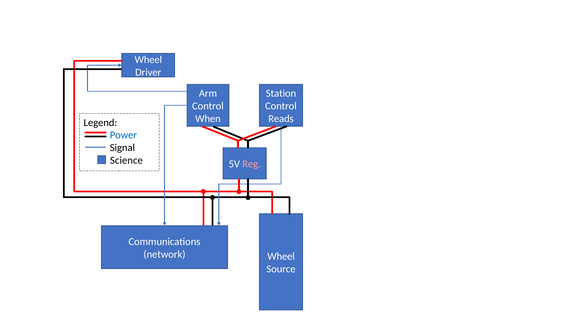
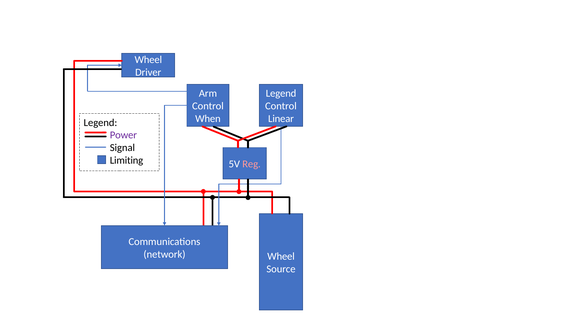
Station at (281, 93): Station -> Legend
Reads: Reads -> Linear
Power colour: blue -> purple
Science: Science -> Limiting
